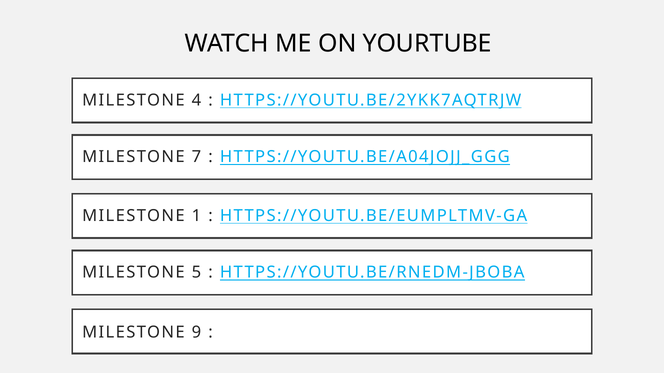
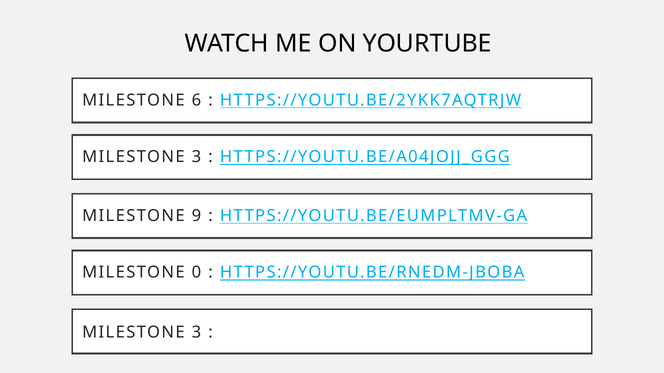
4: 4 -> 6
7 at (196, 157): 7 -> 3
1: 1 -> 9
5: 5 -> 0
9 at (196, 333): 9 -> 3
